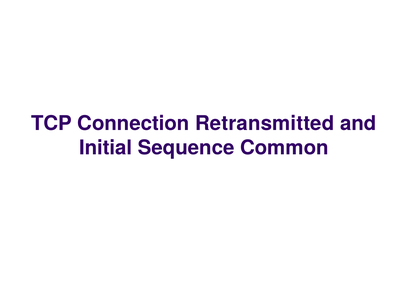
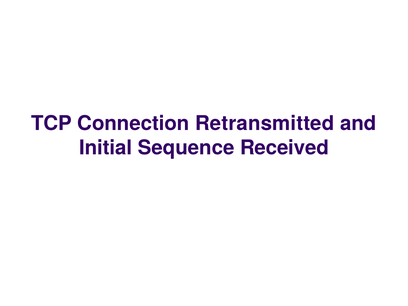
Common: Common -> Received
